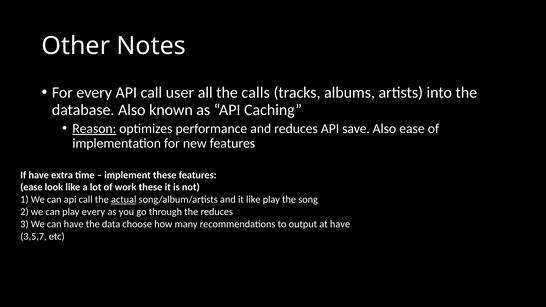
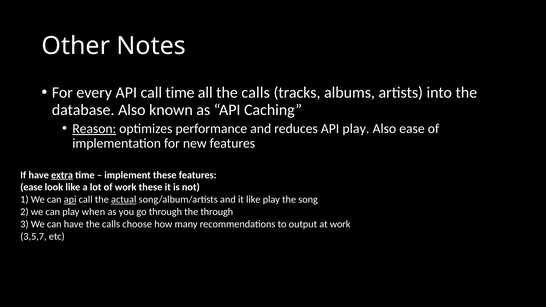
call user: user -> time
API save: save -> play
extra underline: none -> present
api at (70, 200) underline: none -> present
play every: every -> when
the reduces: reduces -> through
have the data: data -> calls
at have: have -> work
